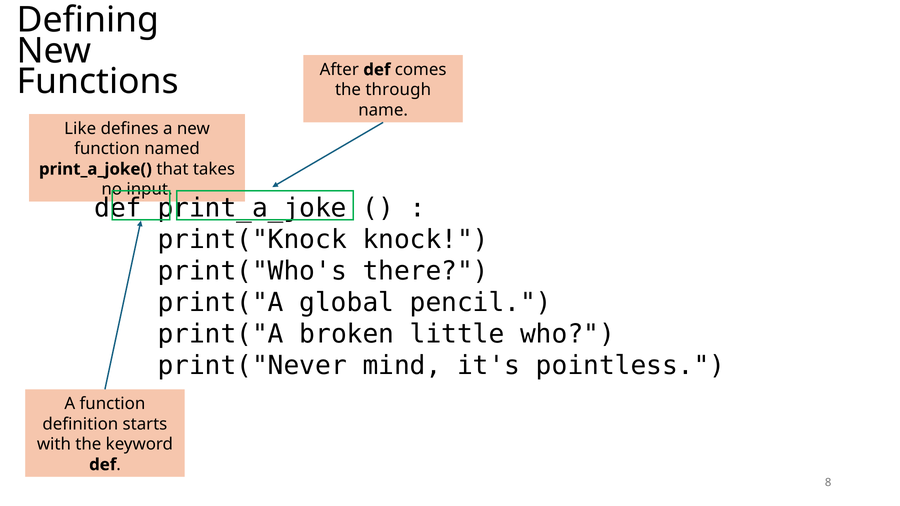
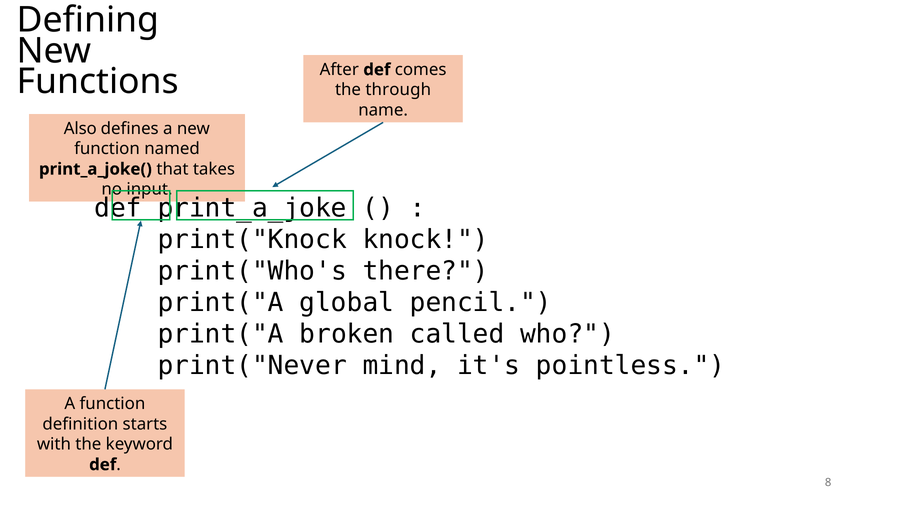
Like: Like -> Also
little: little -> called
